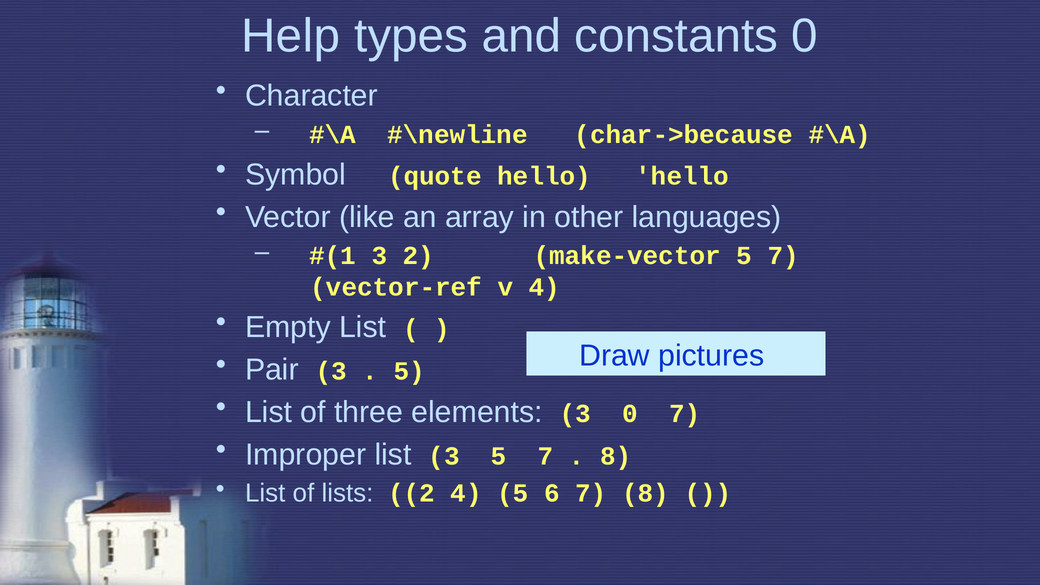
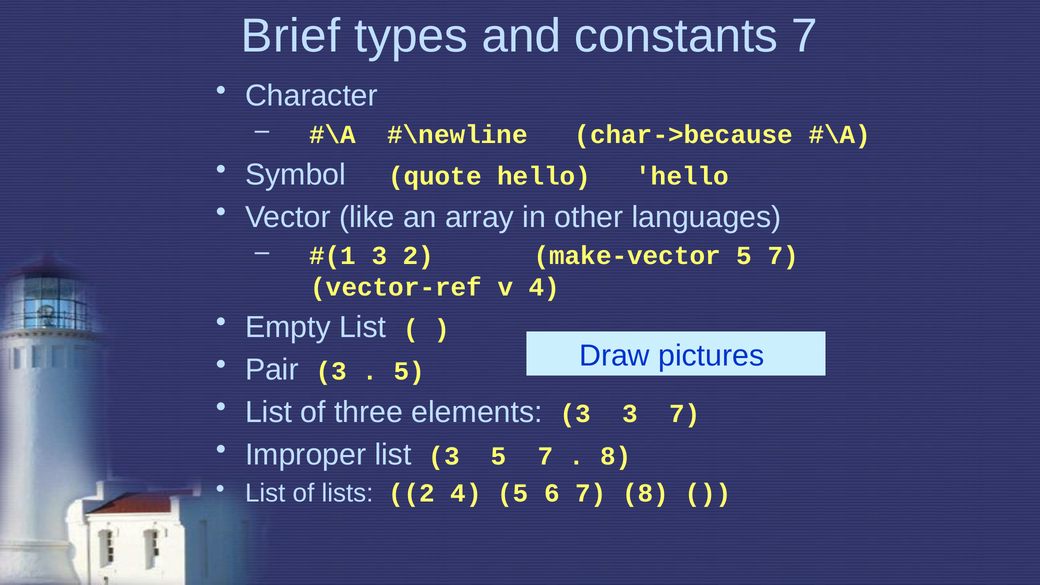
Help: Help -> Brief
constants 0: 0 -> 7
3 0: 0 -> 3
